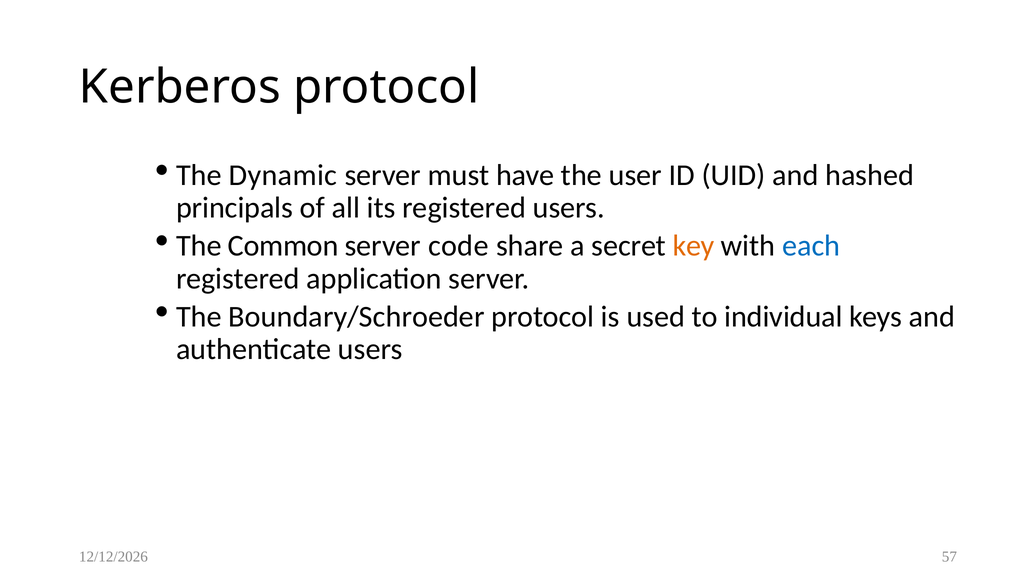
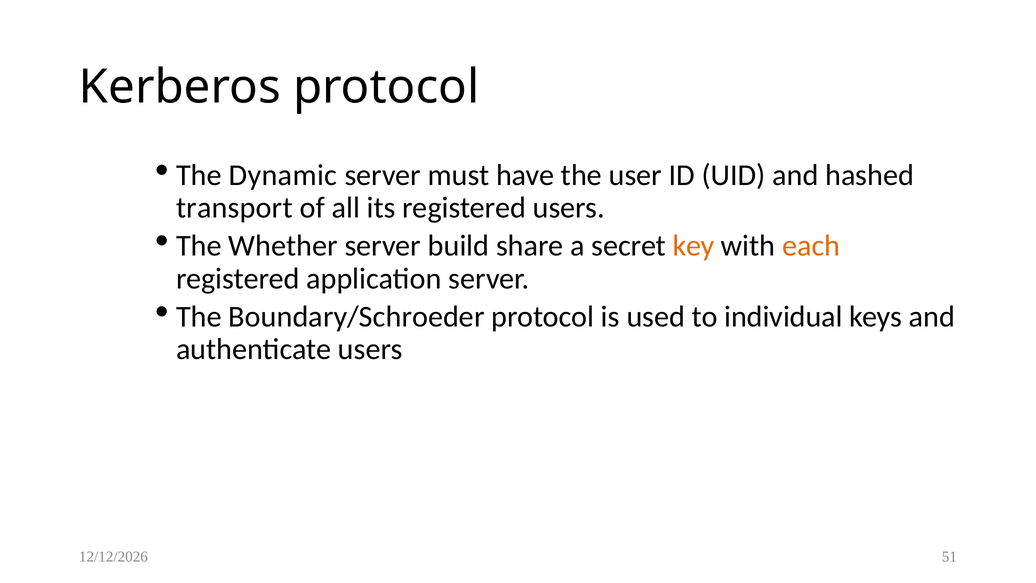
principals: principals -> transport
Common: Common -> Whether
code: code -> build
each colour: blue -> orange
57: 57 -> 51
